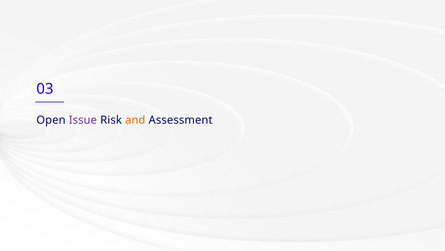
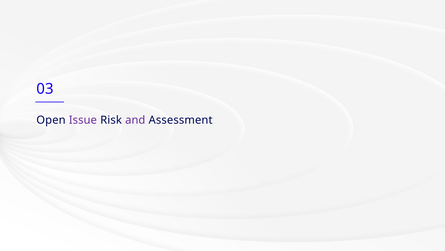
and colour: orange -> purple
